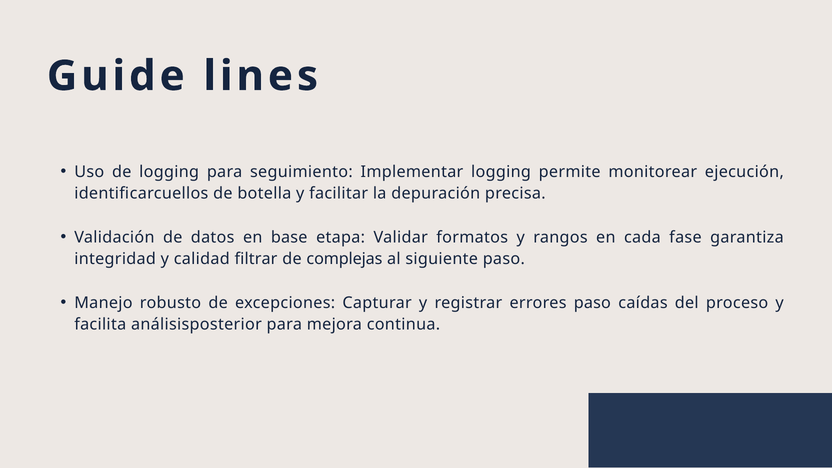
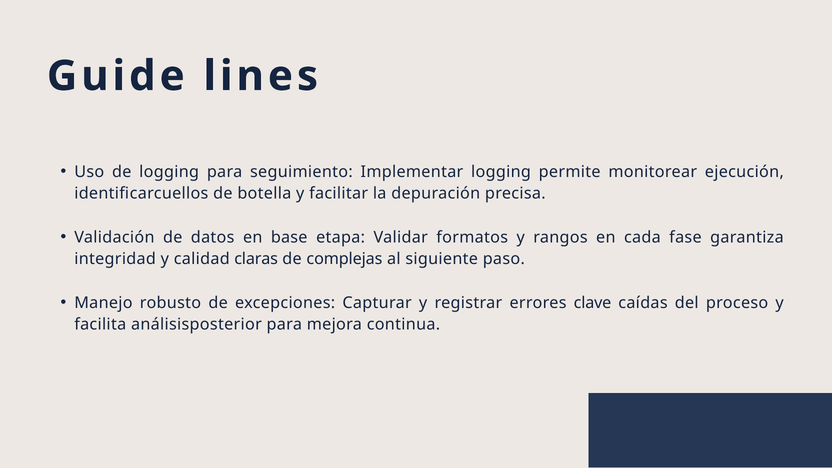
filtrar: filtrar -> claras
errores paso: paso -> clave
